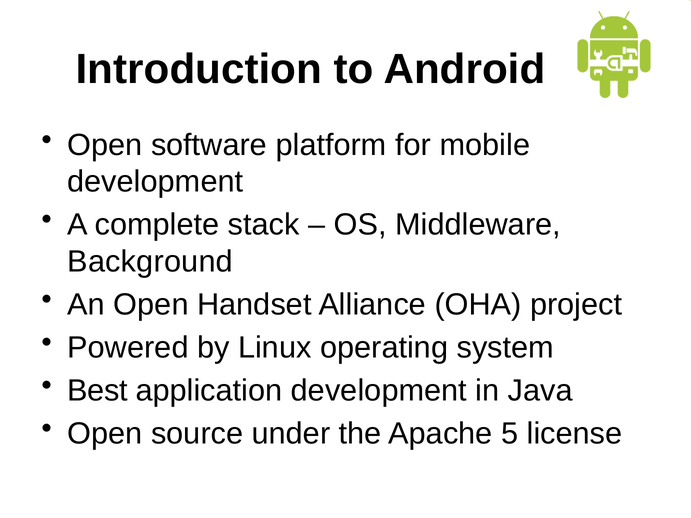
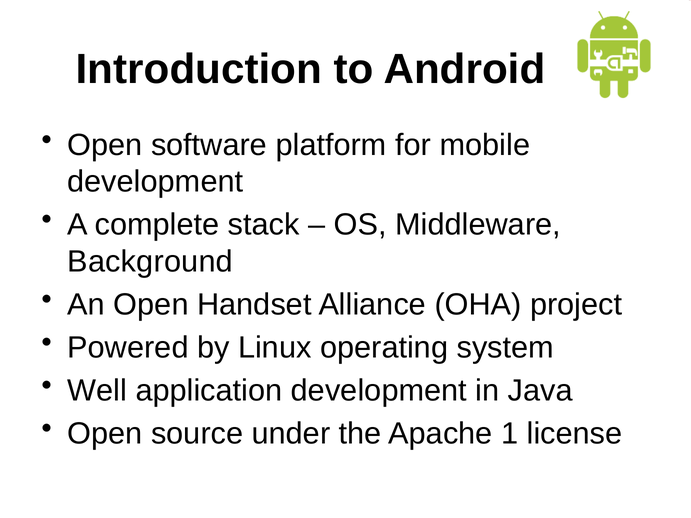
Best: Best -> Well
5: 5 -> 1
